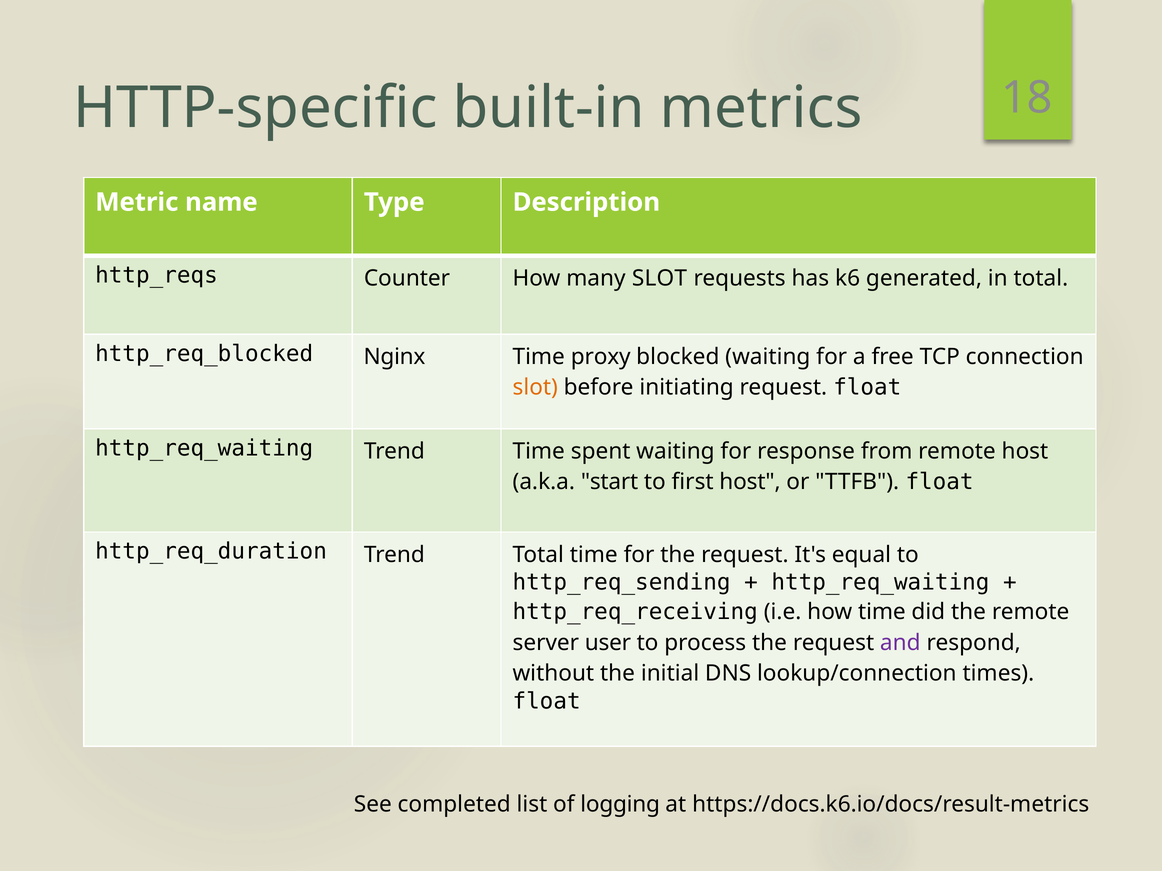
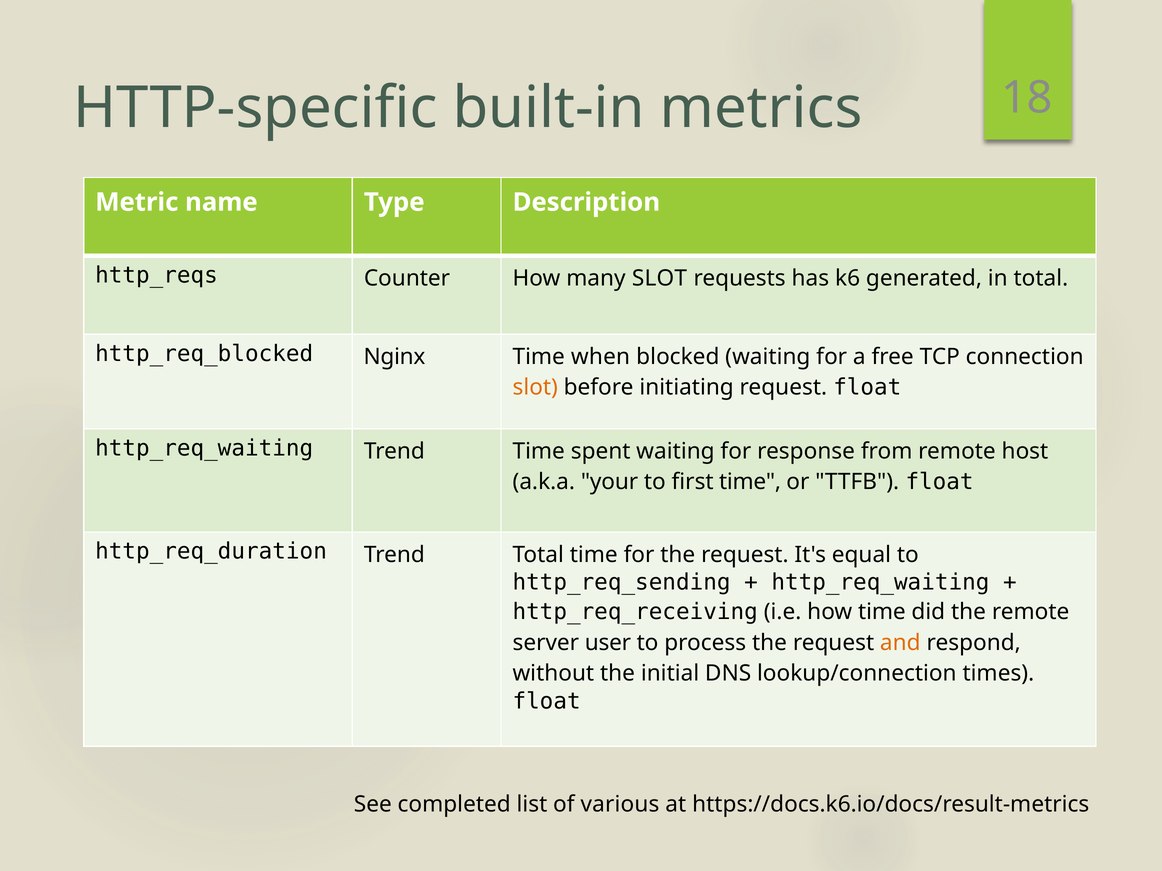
proxy: proxy -> when
start: start -> your
first host: host -> time
and colour: purple -> orange
logging: logging -> various
